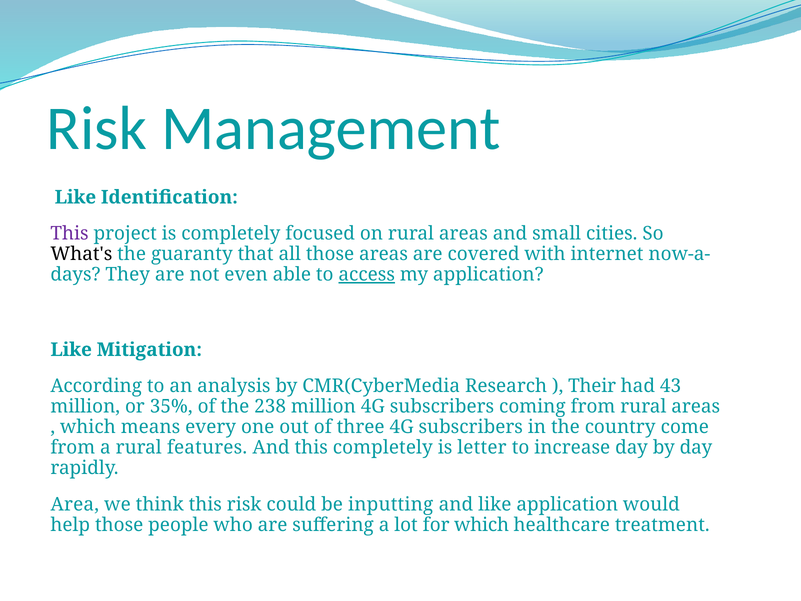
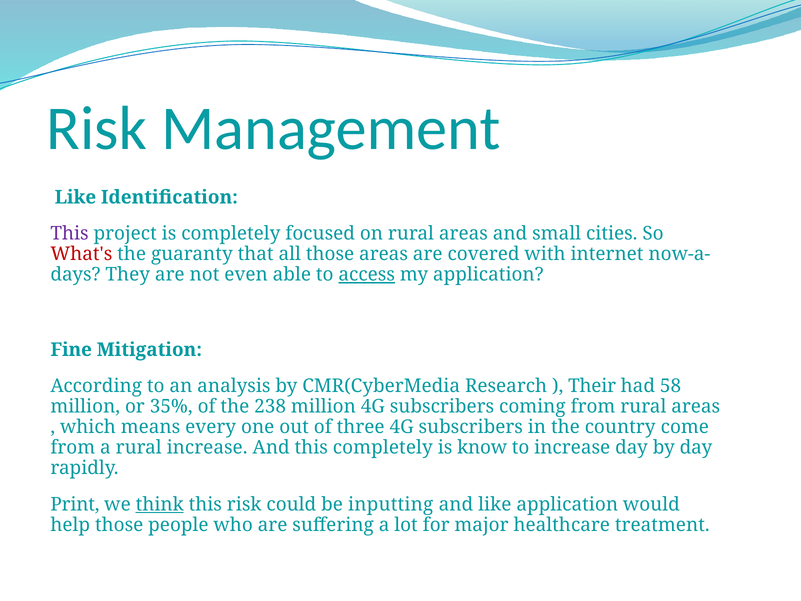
What's colour: black -> red
Like at (71, 350): Like -> Fine
43: 43 -> 58
rural features: features -> increase
letter: letter -> know
Area: Area -> Print
think underline: none -> present
for which: which -> major
